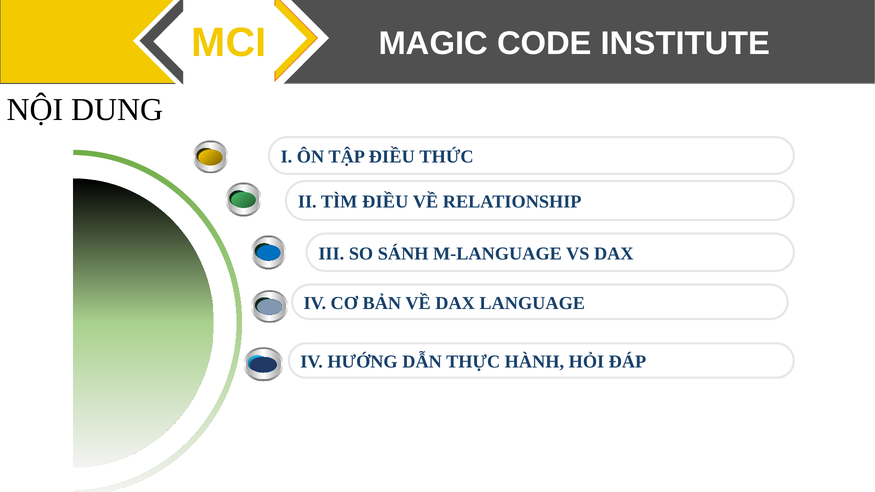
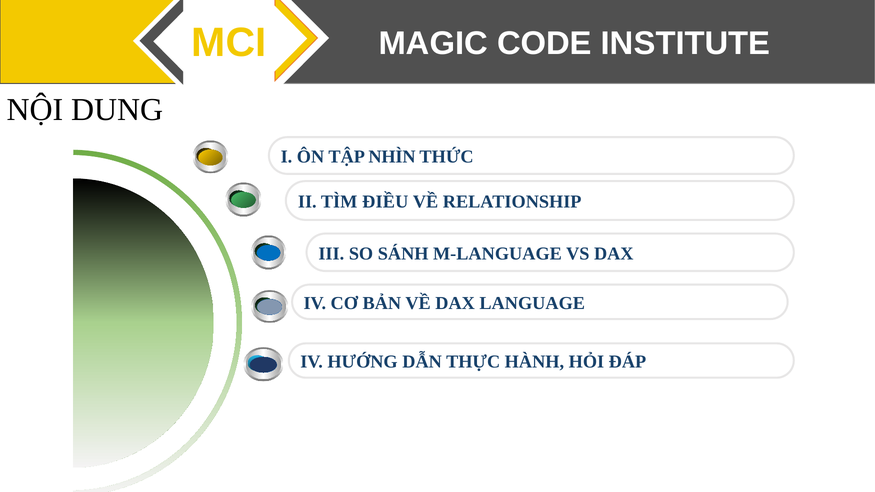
TẬP ĐIỀU: ĐIỀU -> NHÌN
